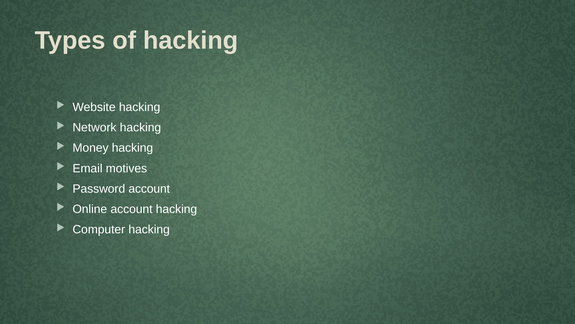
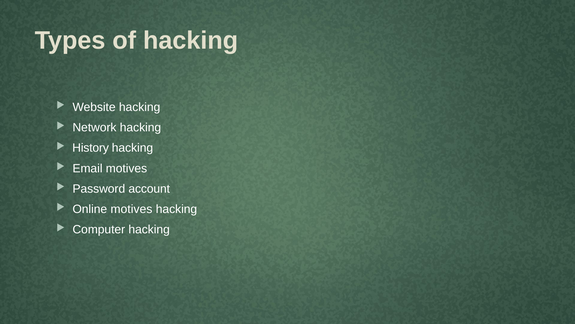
Money: Money -> History
Online account: account -> motives
